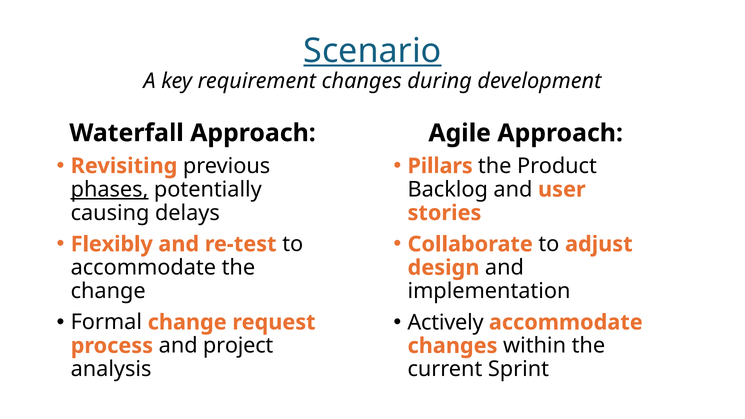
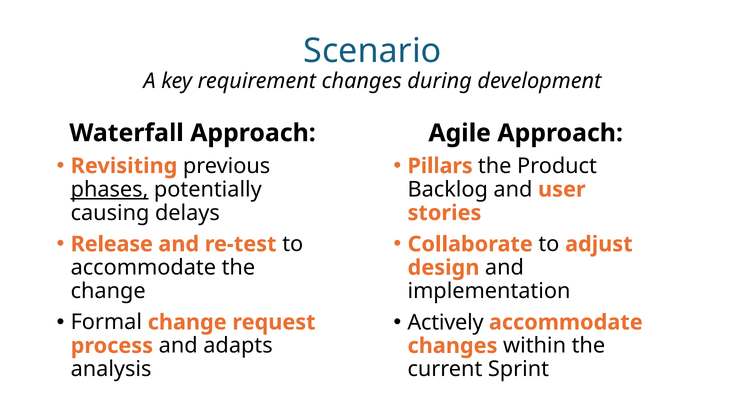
Scenario underline: present -> none
Flexibly: Flexibly -> Release
project: project -> adapts
